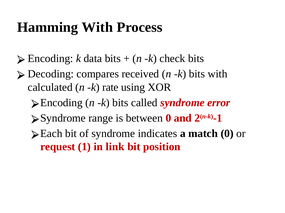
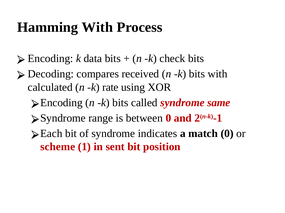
error: error -> same
request: request -> scheme
link: link -> sent
